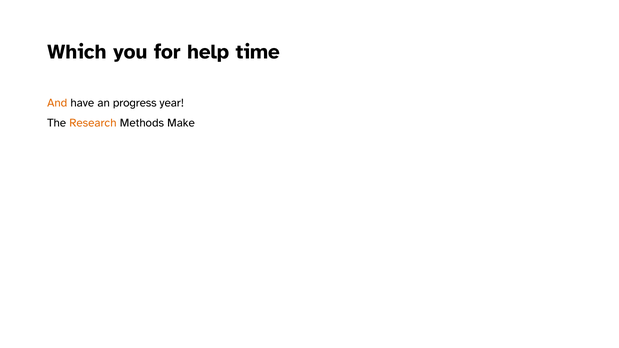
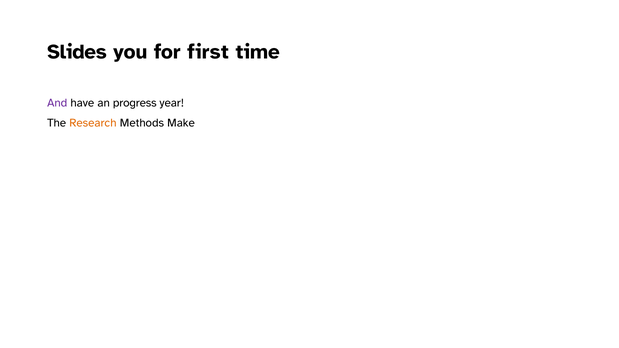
Which: Which -> Slides
help: help -> first
And colour: orange -> purple
